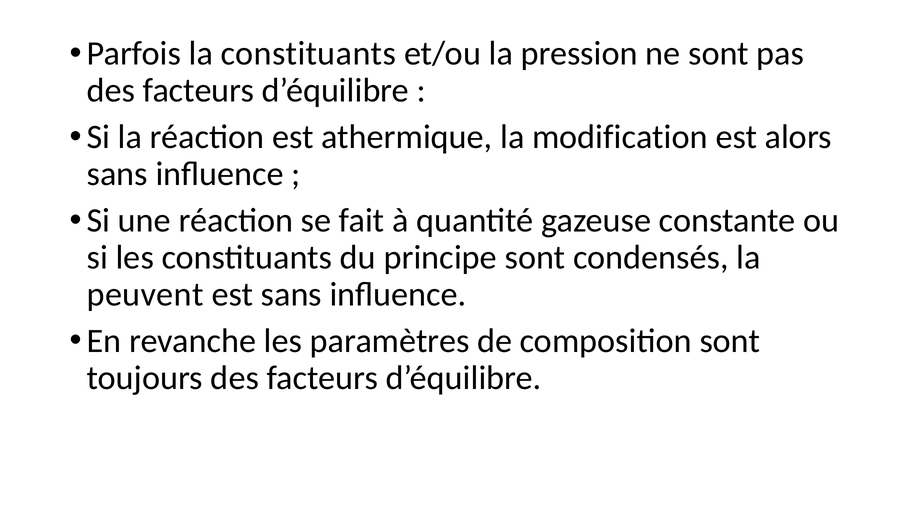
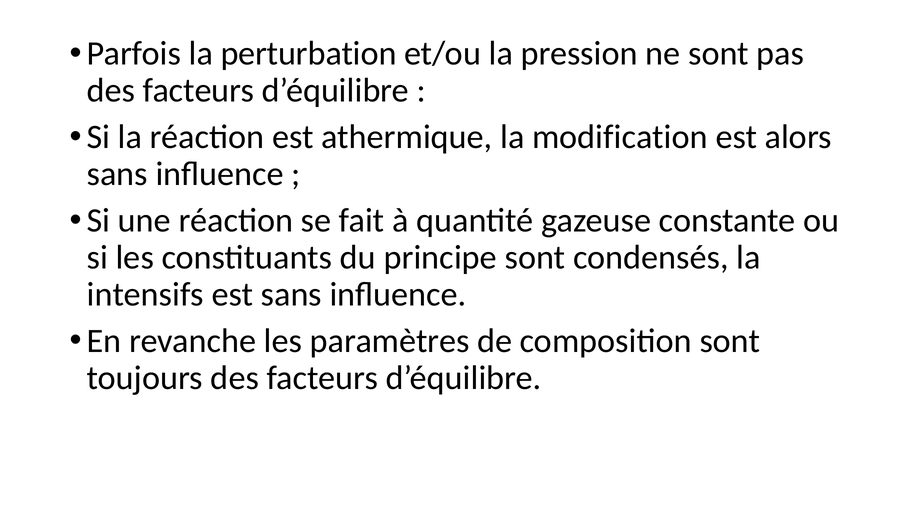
la constituants: constituants -> perturbation
peuvent: peuvent -> intensifs
